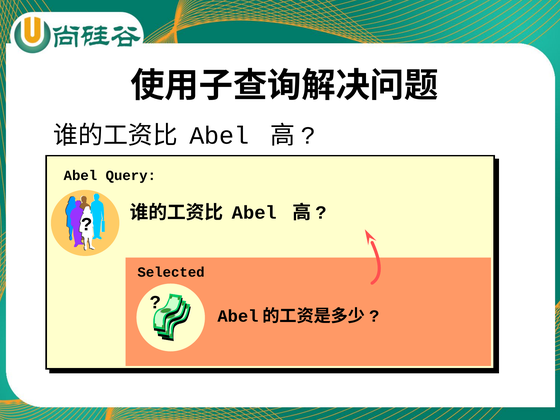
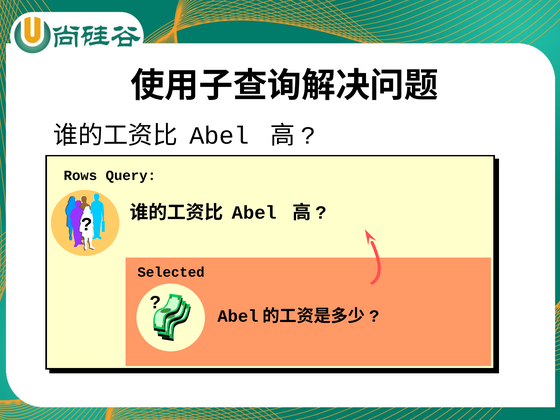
Abel at (80, 176): Abel -> Rows
